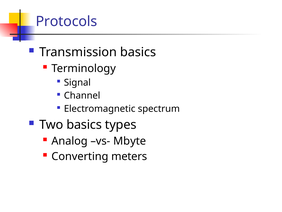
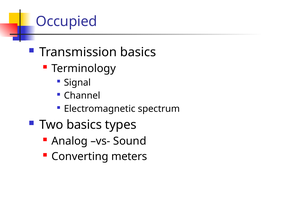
Protocols: Protocols -> Occupied
Mbyte: Mbyte -> Sound
